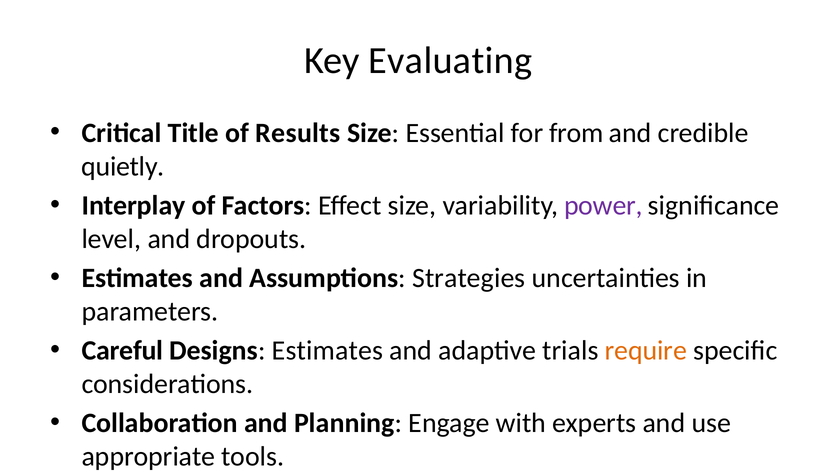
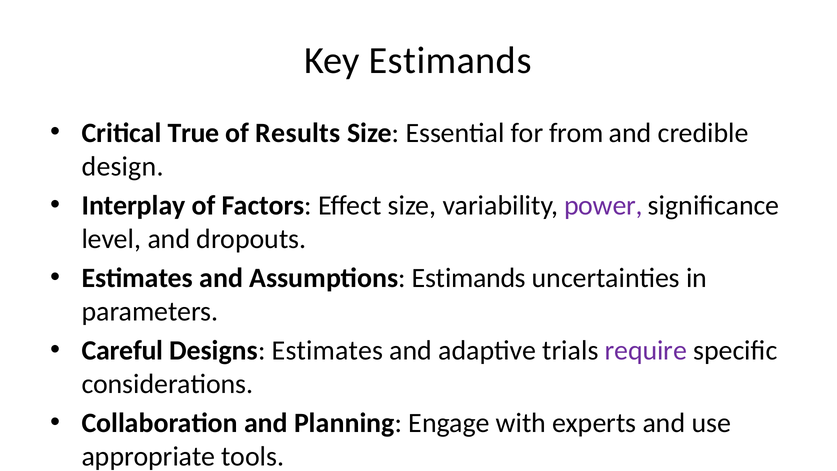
Key Evaluating: Evaluating -> Estimands
Title: Title -> True
quietly: quietly -> design
Assumptions Strategies: Strategies -> Estimands
require colour: orange -> purple
